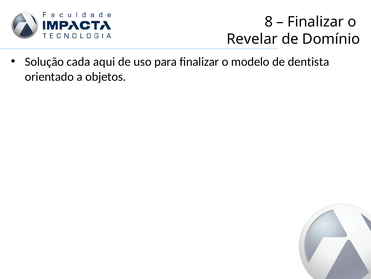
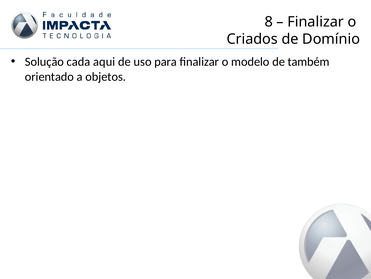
Revelar: Revelar -> Criados
dentista: dentista -> também
